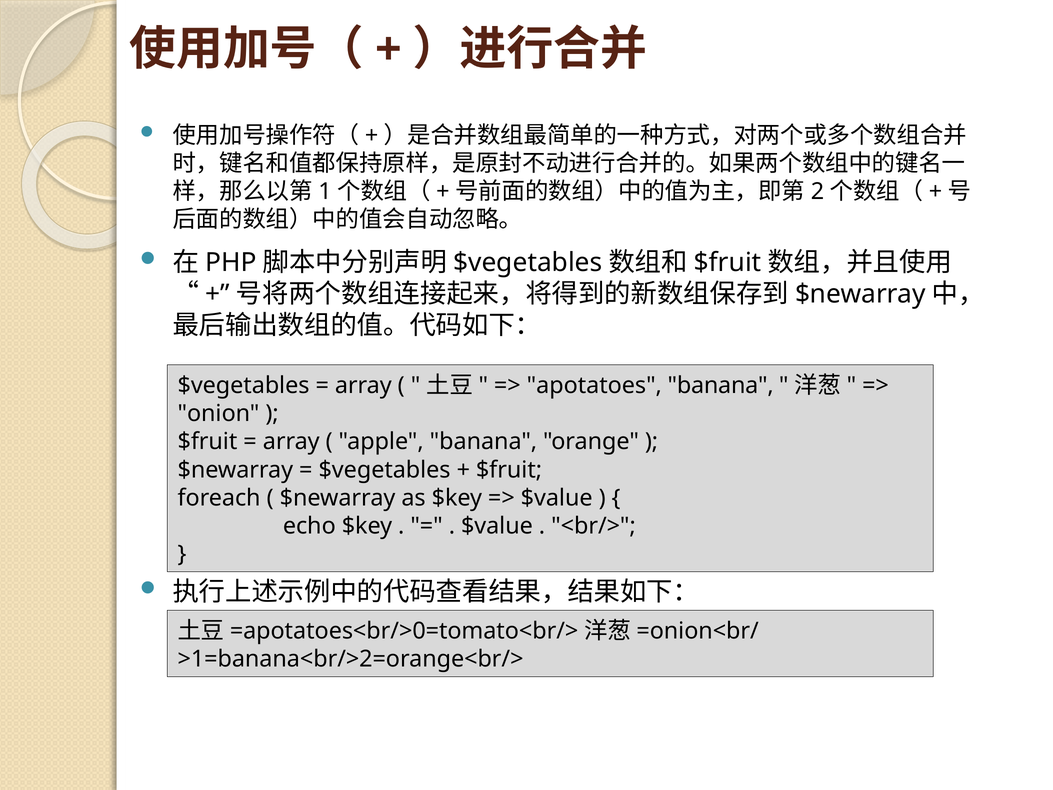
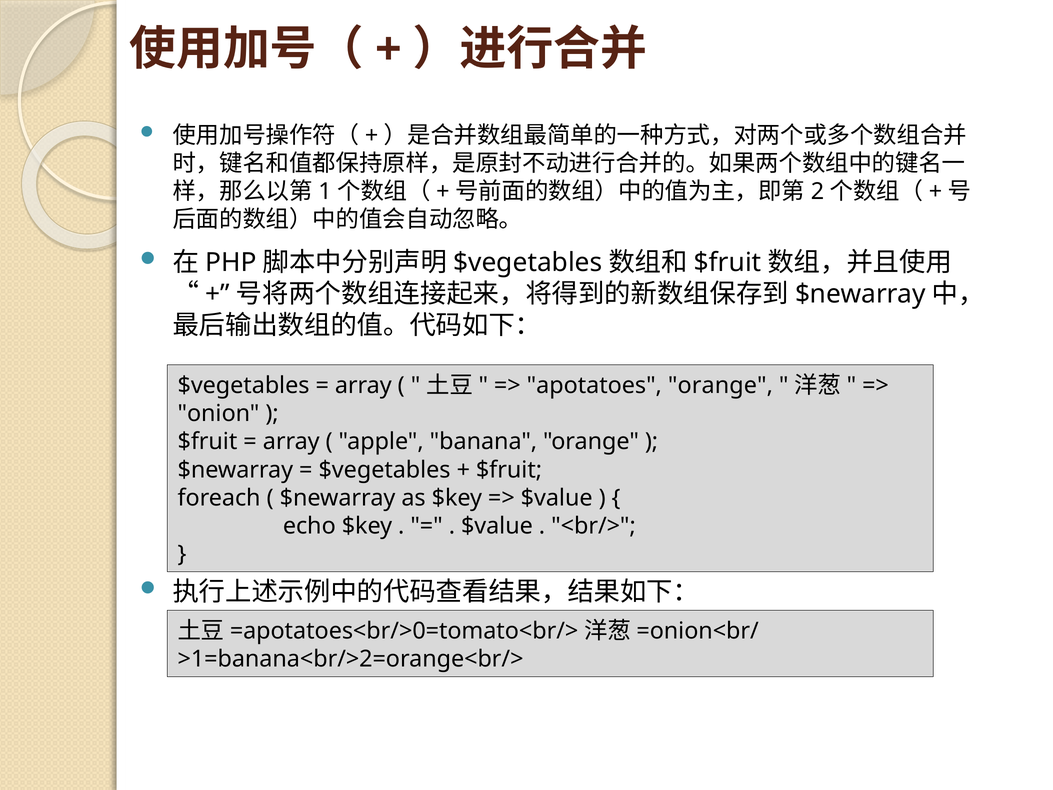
apotatoes banana: banana -> orange
